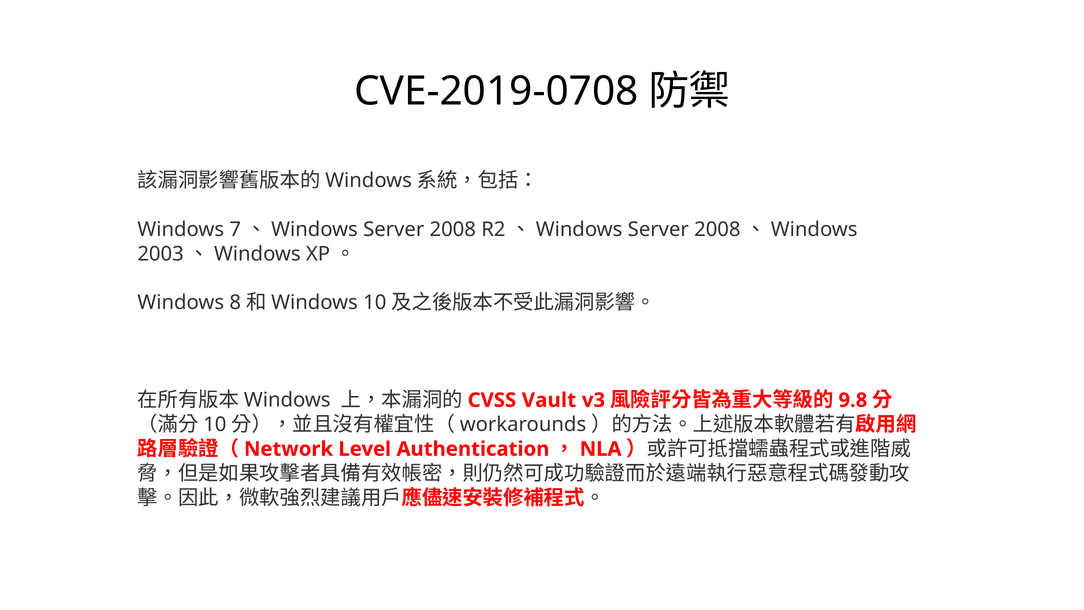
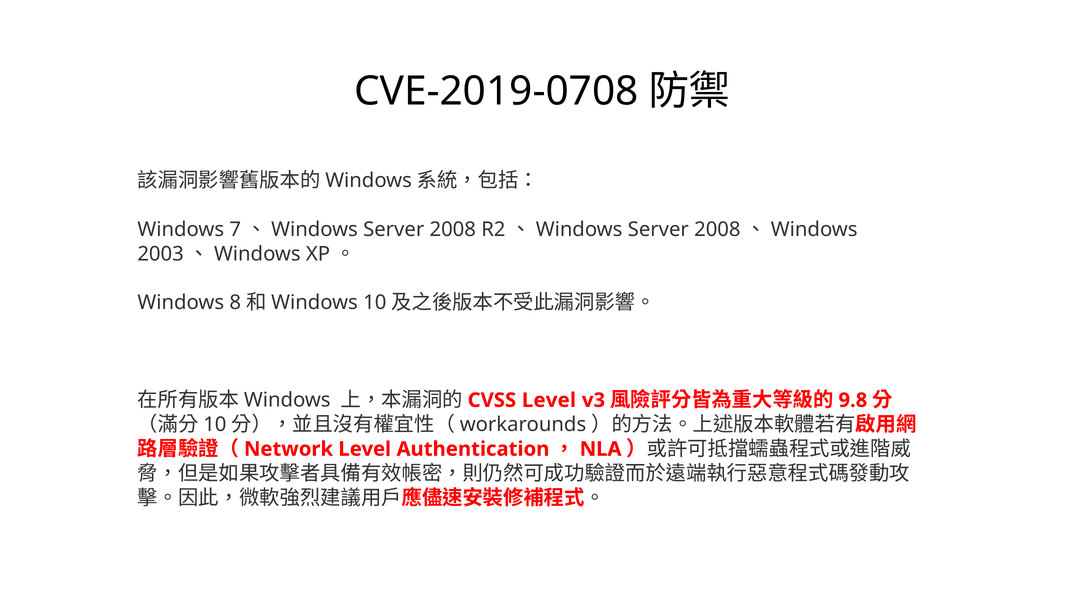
Vault at (549, 400): Vault -> Level
